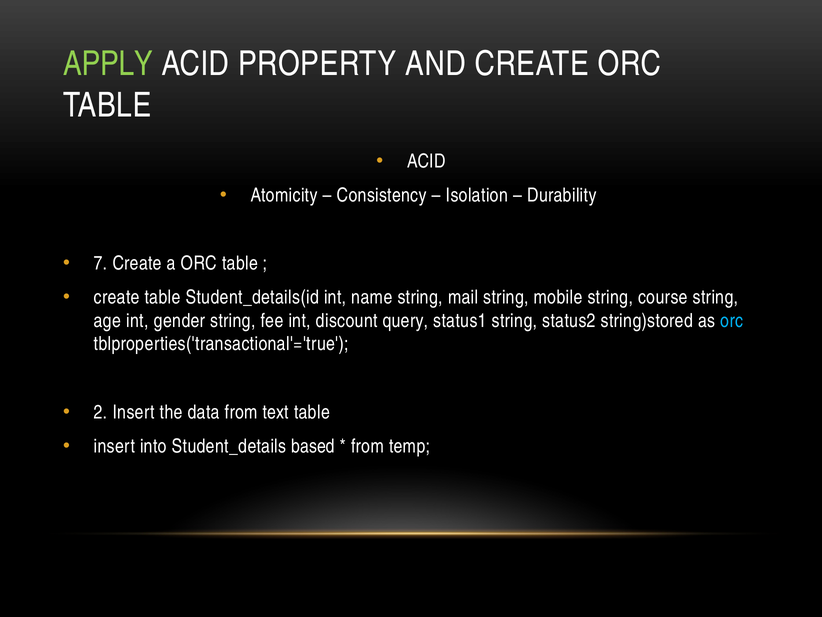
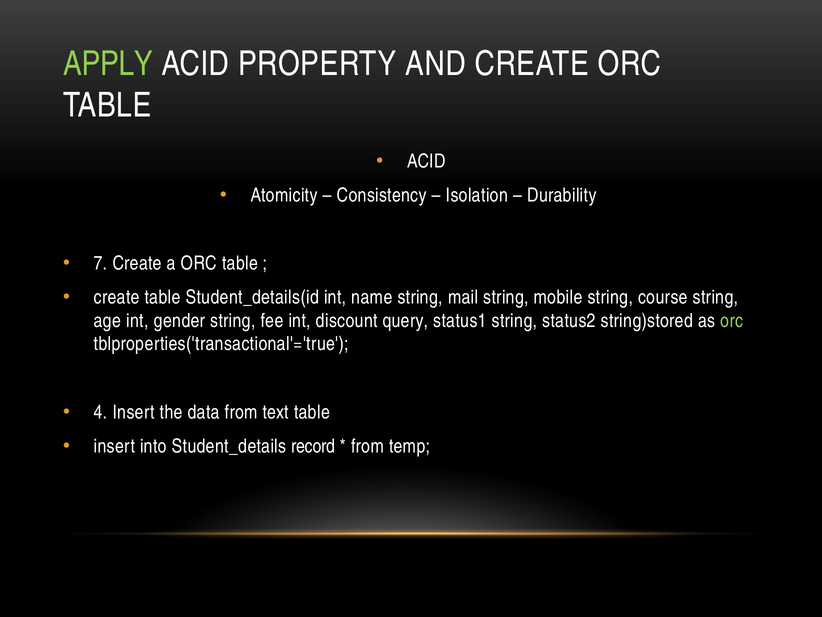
orc at (732, 320) colour: light blue -> light green
2: 2 -> 4
based: based -> record
